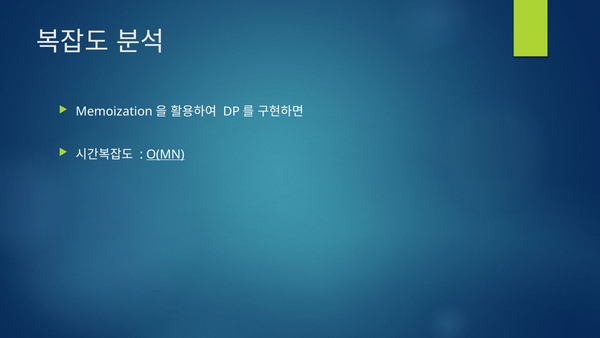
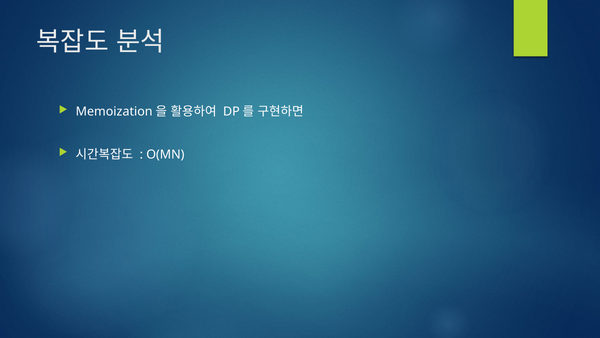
O(MN underline: present -> none
